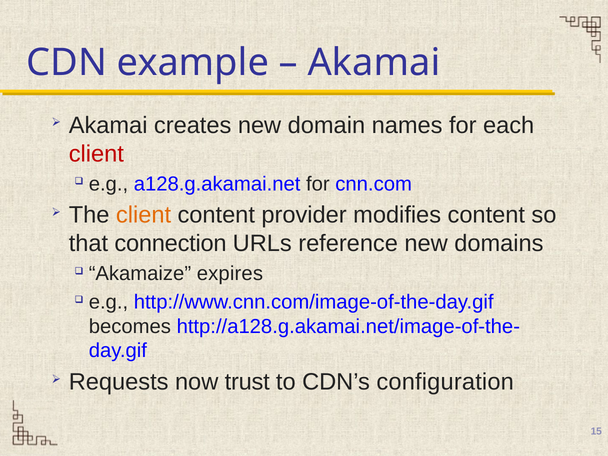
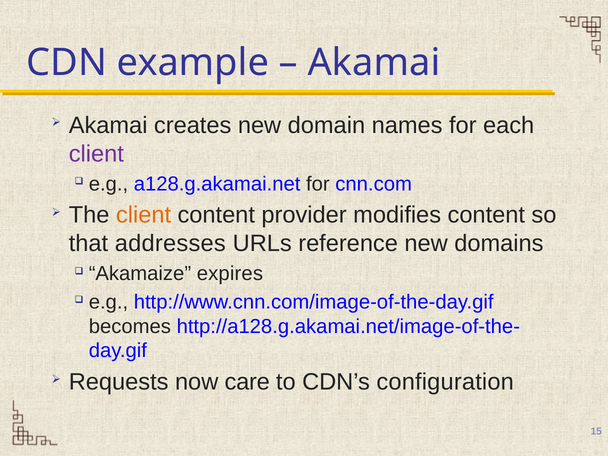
client at (96, 154) colour: red -> purple
connection: connection -> addresses
trust: trust -> care
